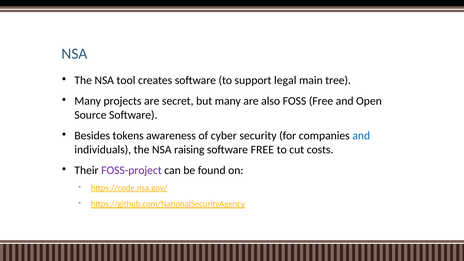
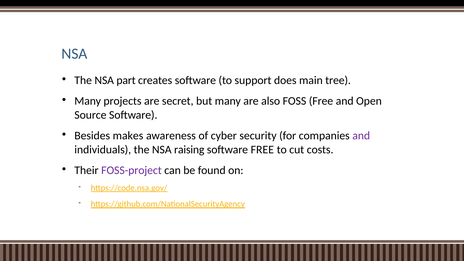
tool: tool -> part
legal: legal -> does
tokens: tokens -> makes
and at (361, 136) colour: blue -> purple
